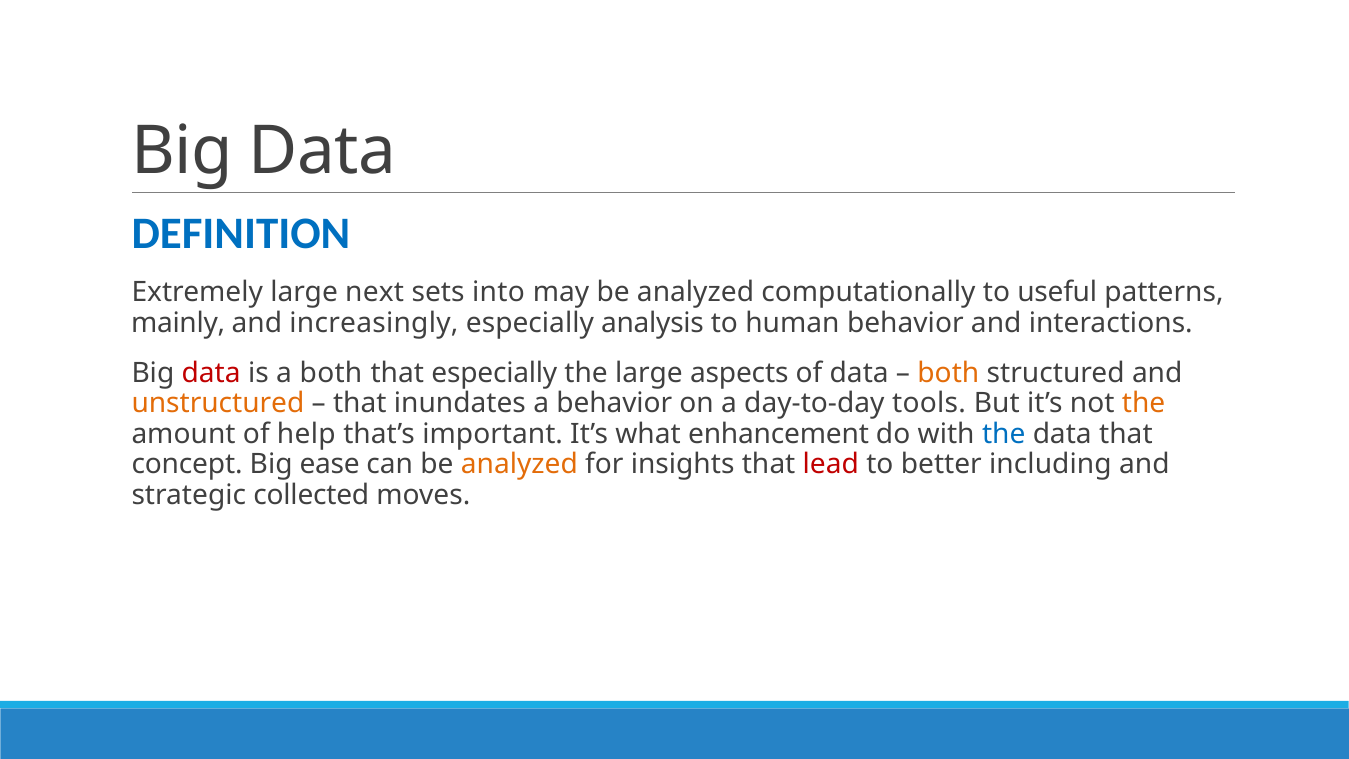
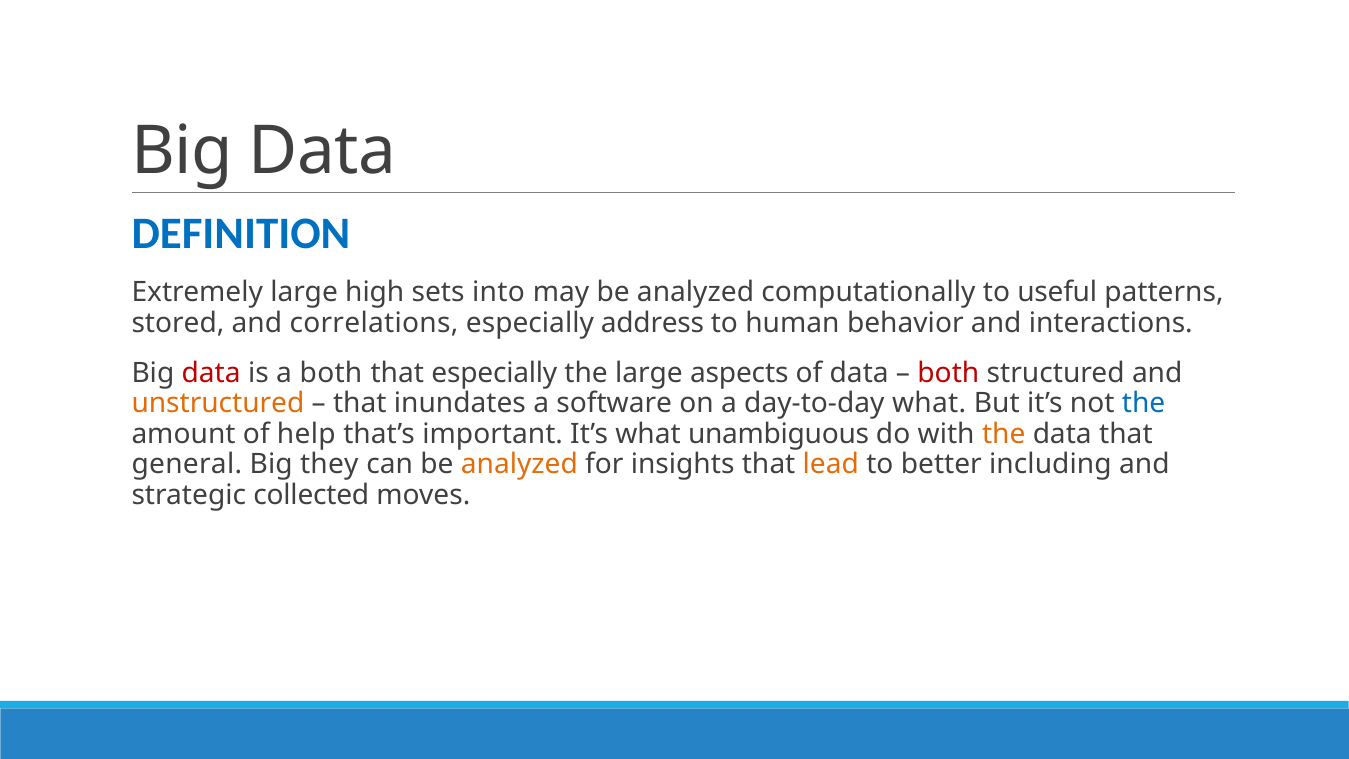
next: next -> high
mainly: mainly -> stored
increasingly: increasingly -> correlations
analysis: analysis -> address
both at (948, 373) colour: orange -> red
a behavior: behavior -> software
day-to-day tools: tools -> what
the at (1144, 403) colour: orange -> blue
enhancement: enhancement -> unambiguous
the at (1004, 434) colour: blue -> orange
concept: concept -> general
ease: ease -> they
lead colour: red -> orange
